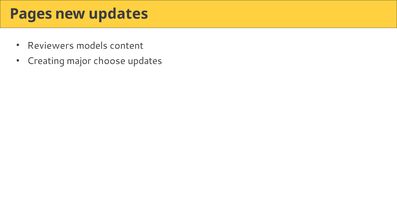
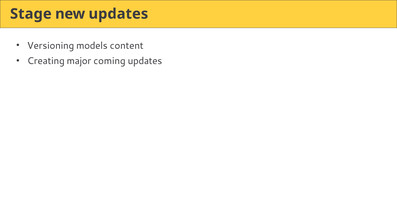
Pages: Pages -> Stage
Reviewers: Reviewers -> Versioning
choose: choose -> coming
